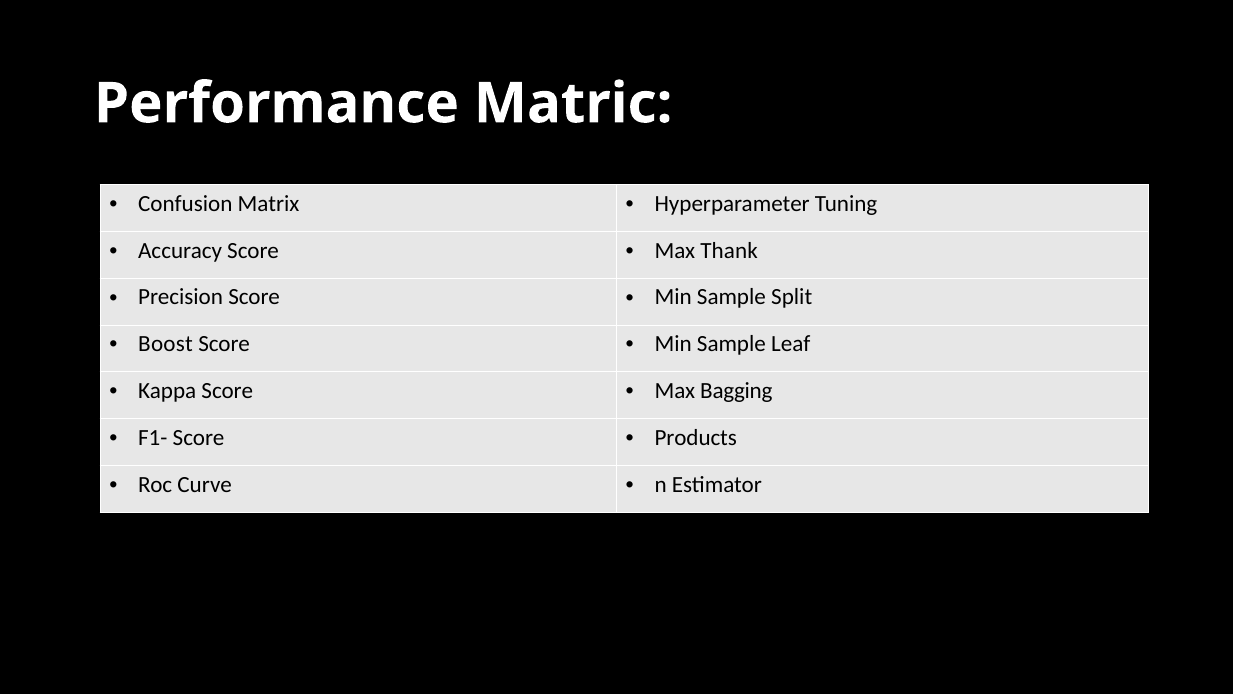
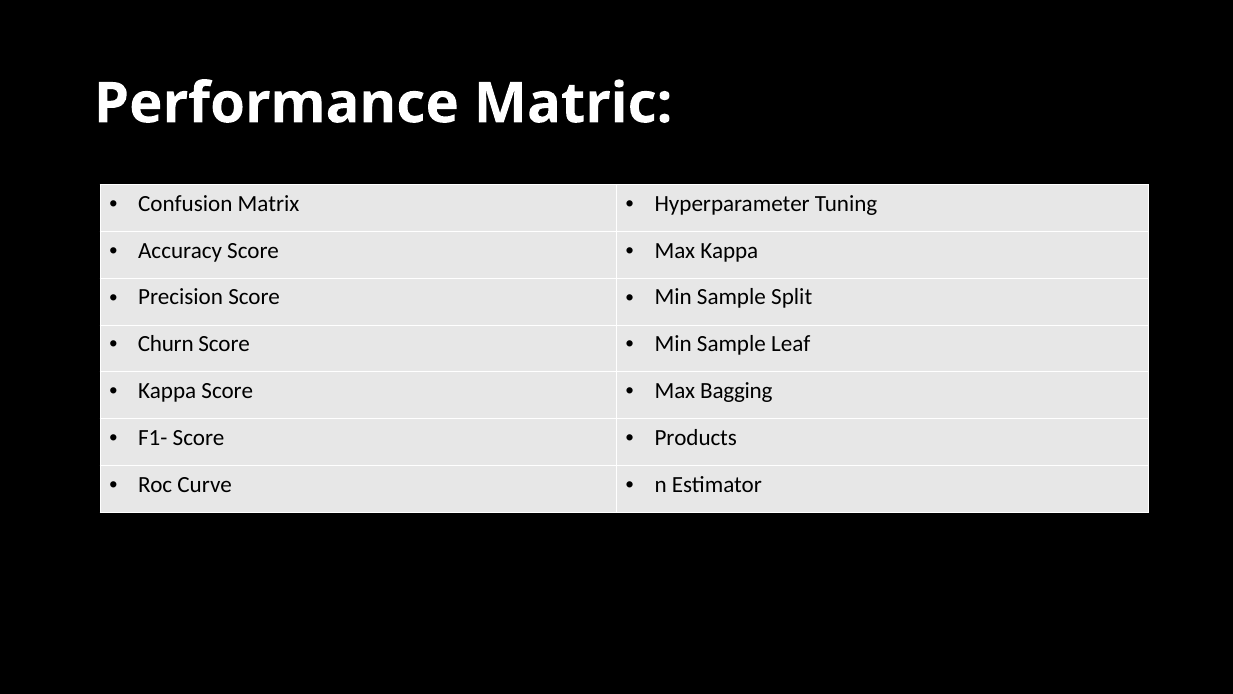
Max Thank: Thank -> Kappa
Boost: Boost -> Churn
